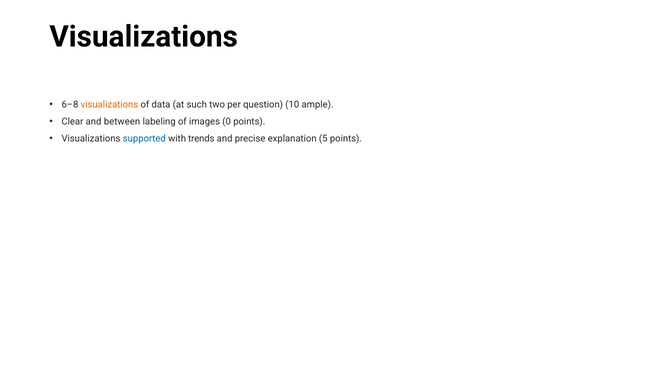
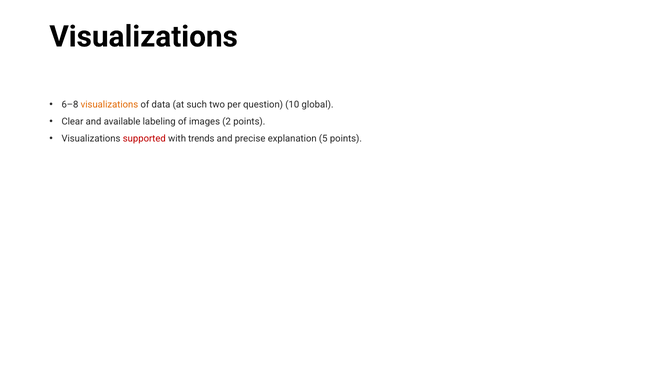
ample: ample -> global
between: between -> available
0: 0 -> 2
supported colour: blue -> red
